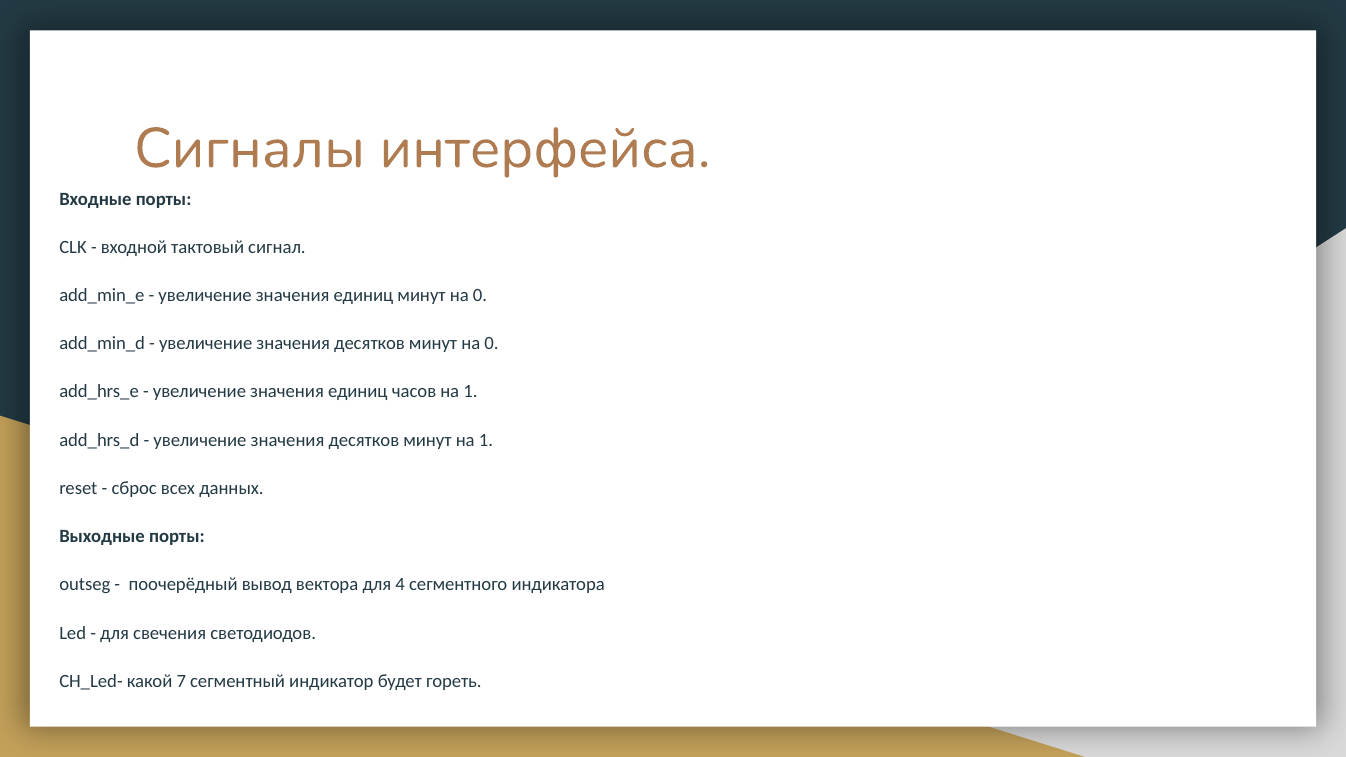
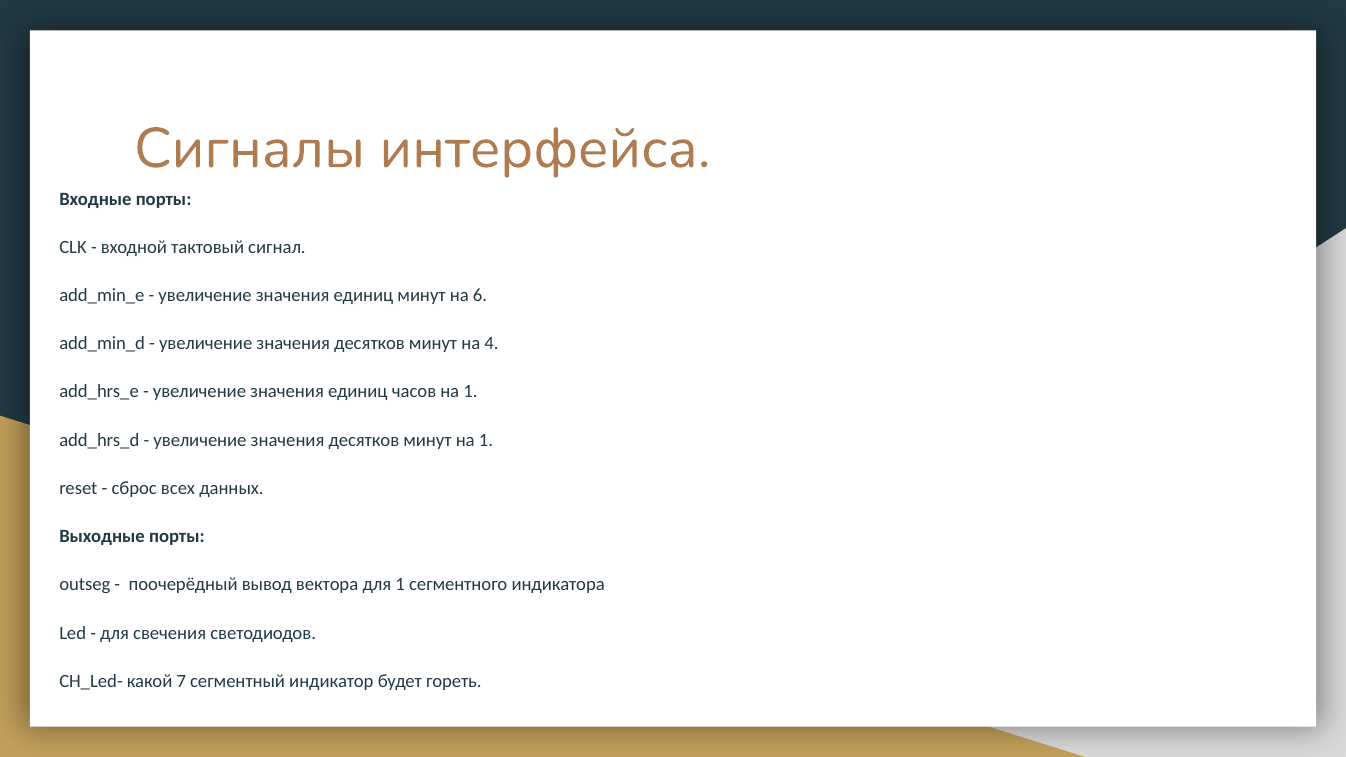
единиц минут на 0: 0 -> 6
десятков минут на 0: 0 -> 4
для 4: 4 -> 1
